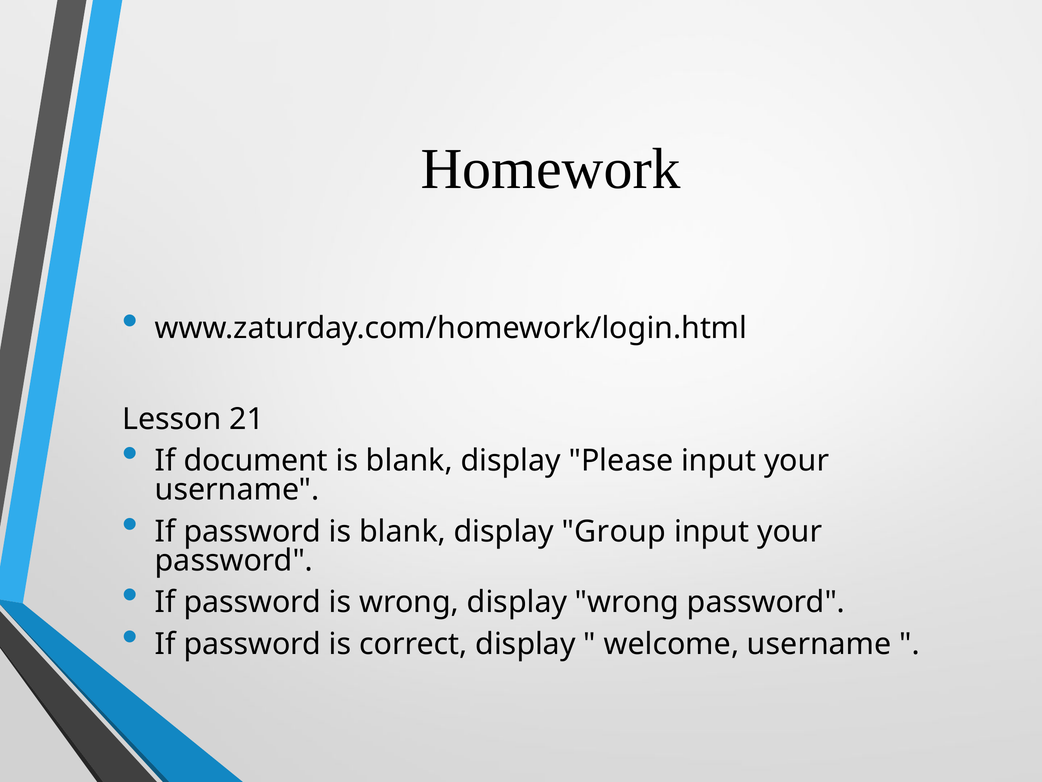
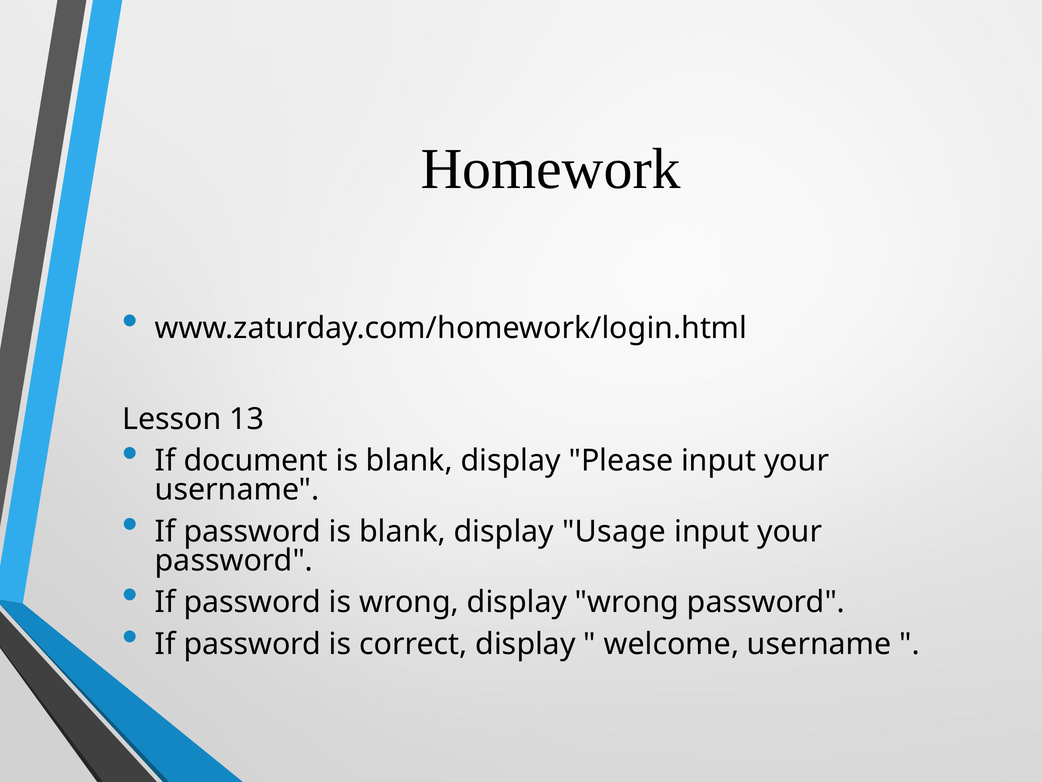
21: 21 -> 13
Group: Group -> Usage
